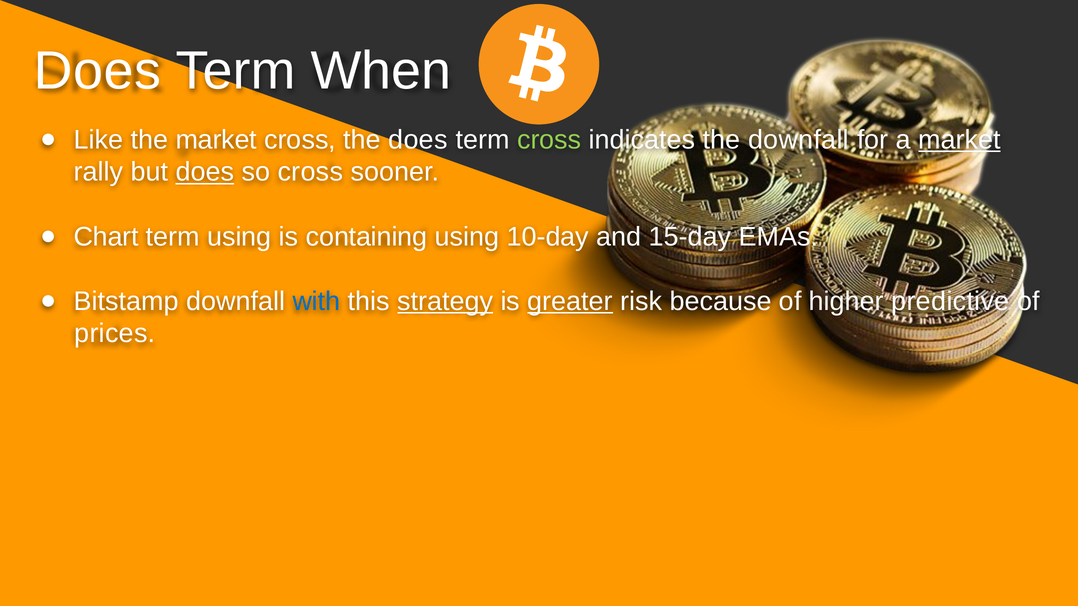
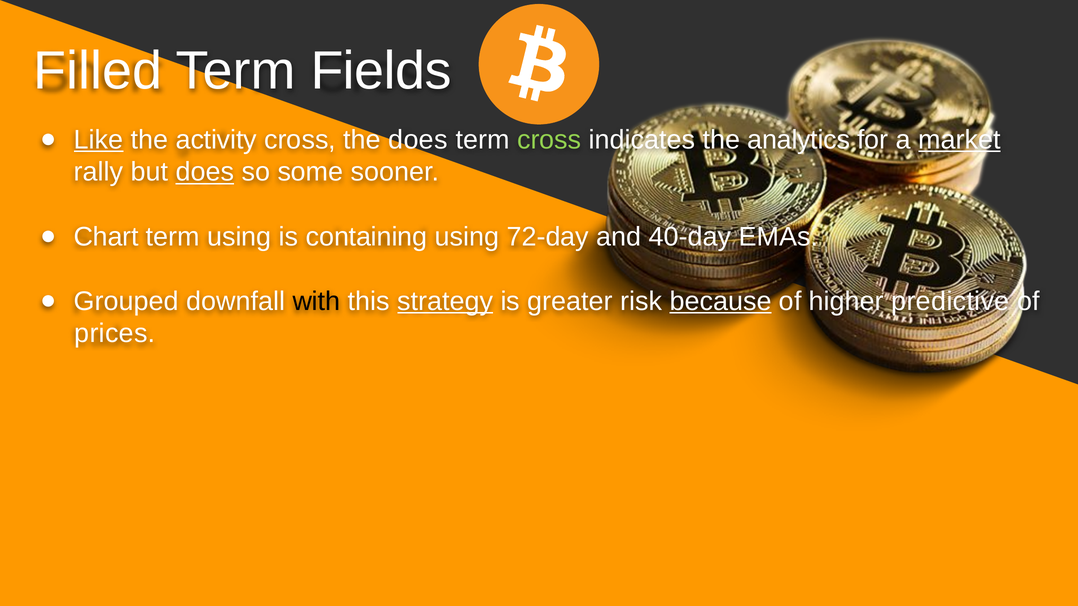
Does at (97, 71): Does -> Filled
When: When -> Fields
Like underline: none -> present
the market: market -> activity
the downfall: downfall -> analytics
so cross: cross -> some
10-day: 10-day -> 72-day
15-day: 15-day -> 40-day
Bitstamp: Bitstamp -> Grouped
with colour: blue -> black
greater underline: present -> none
because underline: none -> present
